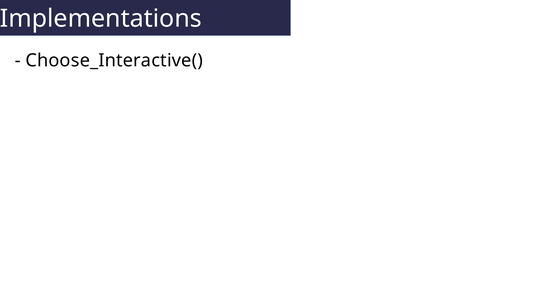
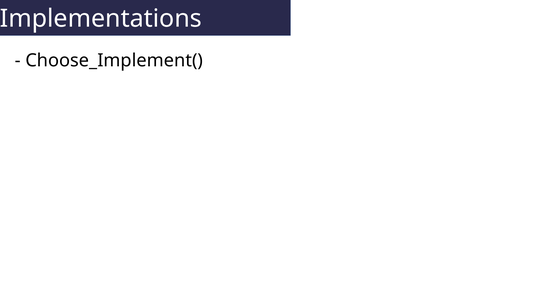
Choose_Interactive(: Choose_Interactive( -> Choose_Implement(
